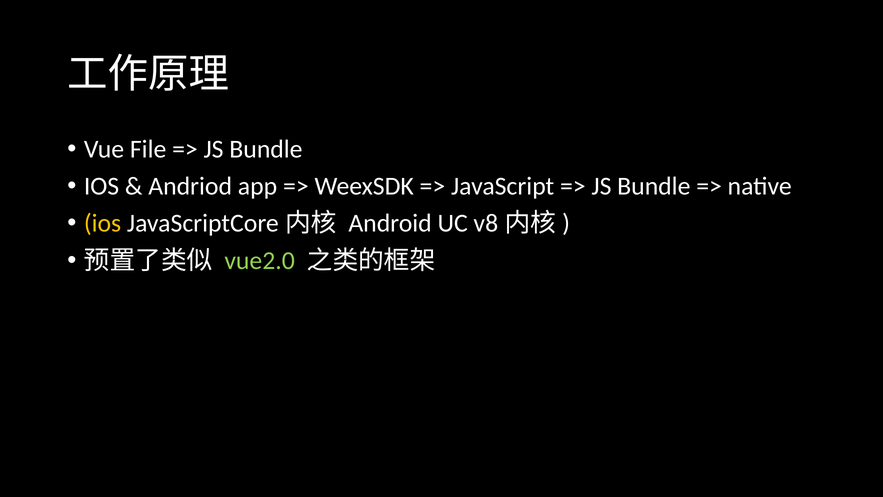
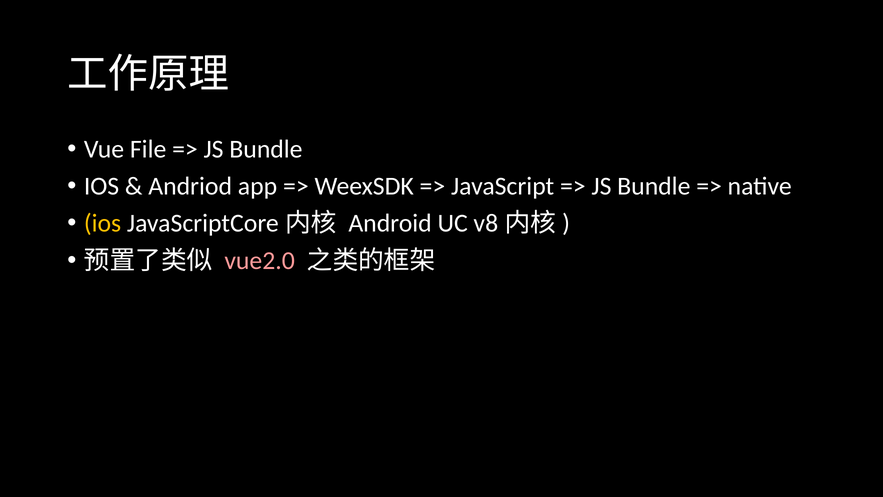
vue2.0 colour: light green -> pink
